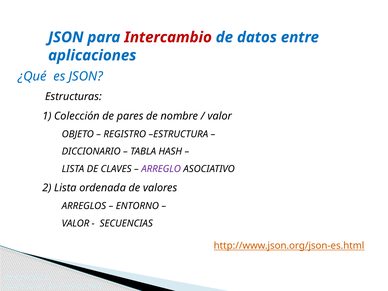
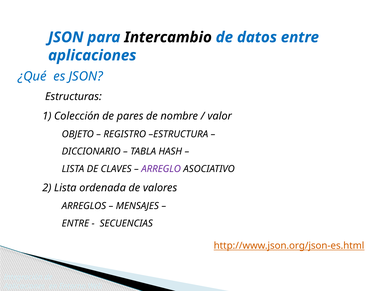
Intercambio colour: red -> black
ENTORNO at (137, 206): ENTORNO -> MENSAJES
VALOR at (75, 223): VALOR -> ENTRE
